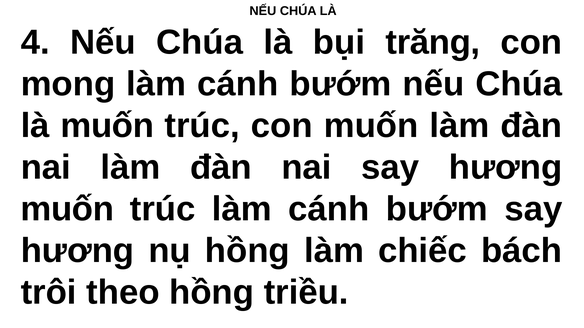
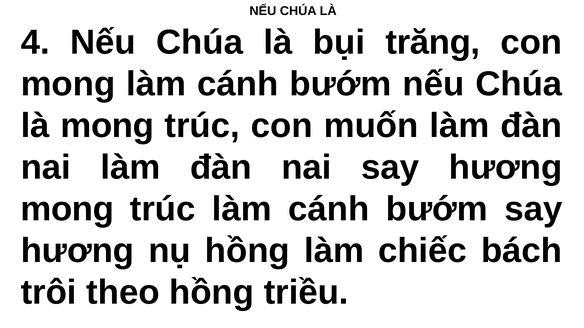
là muốn: muốn -> mong
muốn at (67, 209): muốn -> mong
